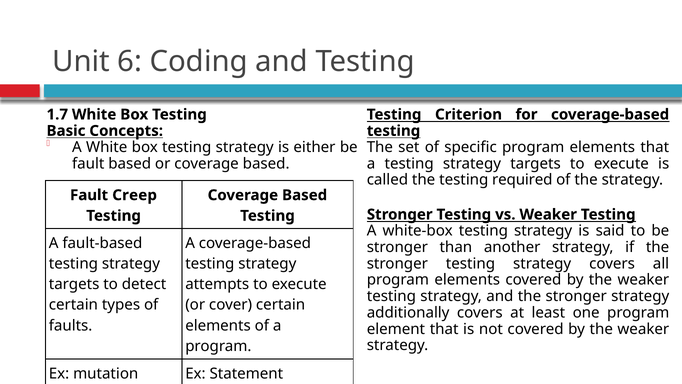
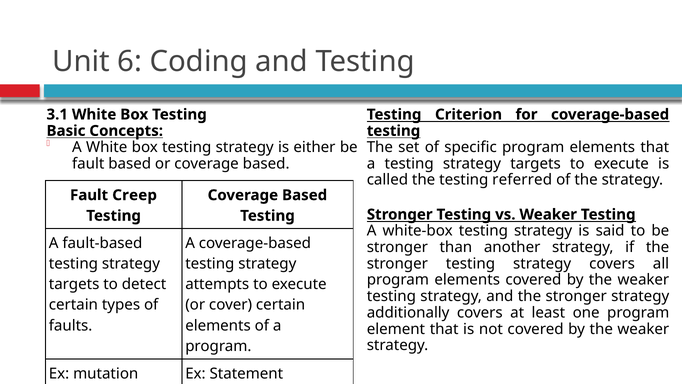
1.7: 1.7 -> 3.1
required: required -> referred
